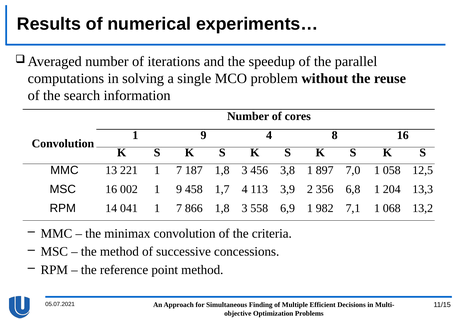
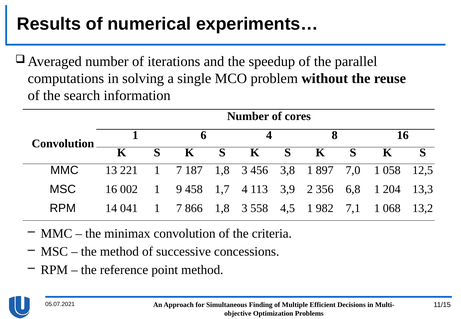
9 at (204, 135): 9 -> 6
6,9: 6,9 -> 4,5
